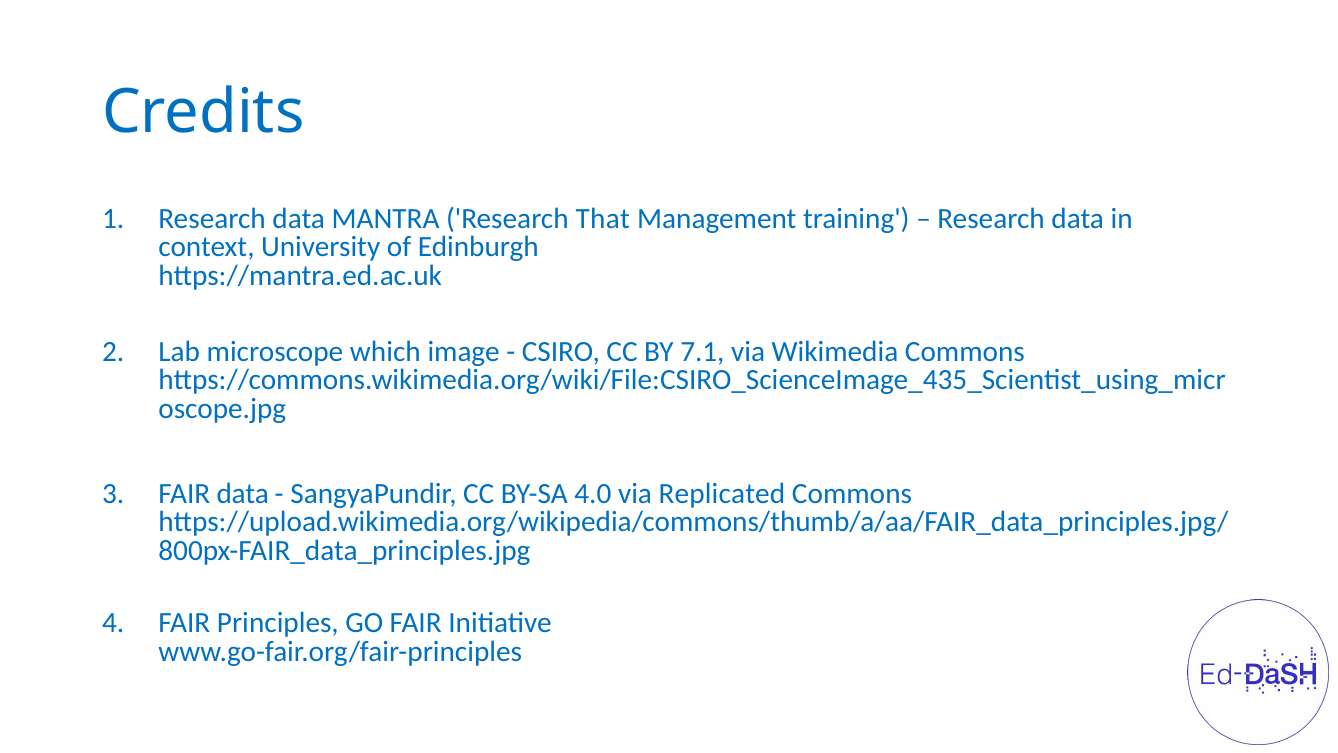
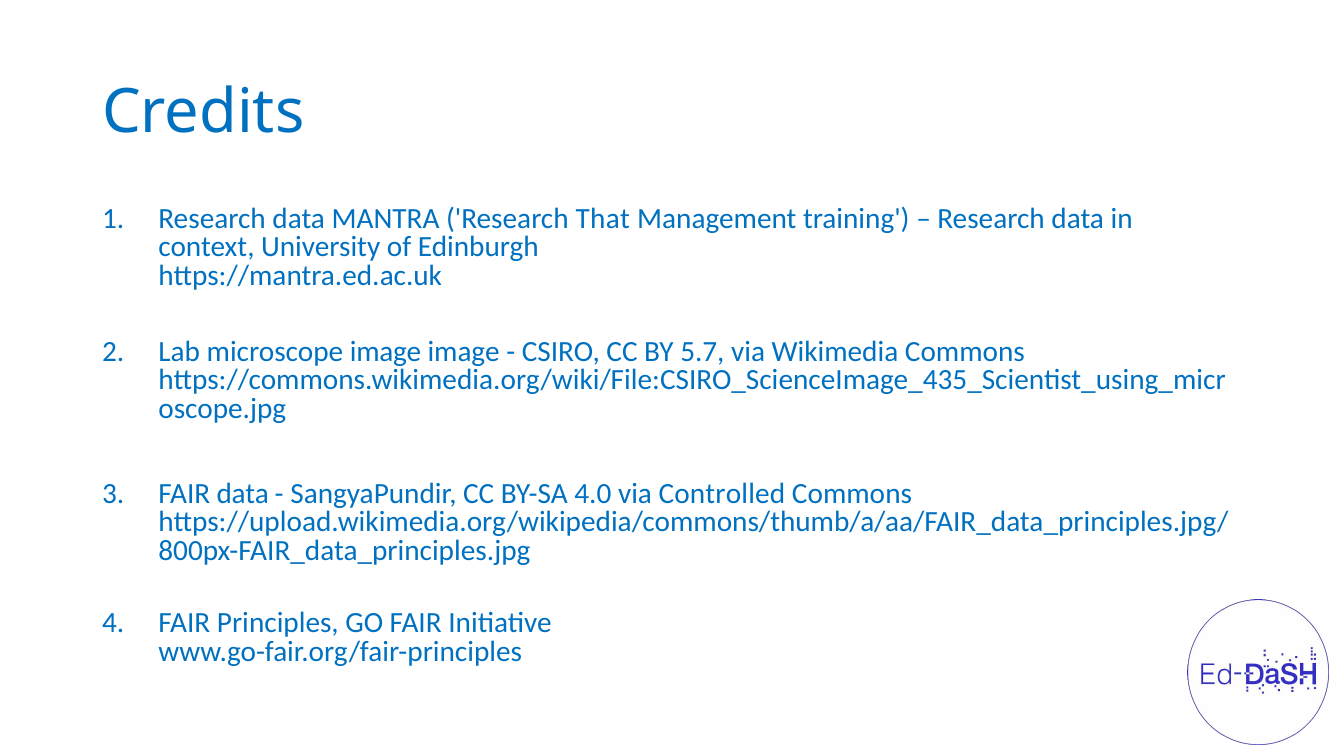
microscope which: which -> image
7.1: 7.1 -> 5.7
Replicated: Replicated -> Controlled
